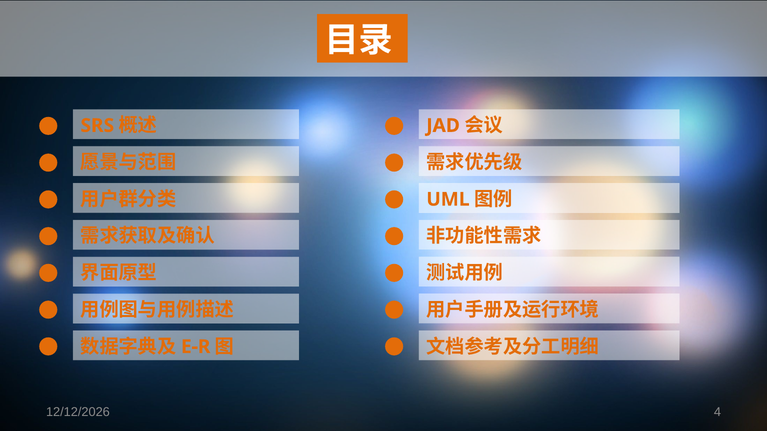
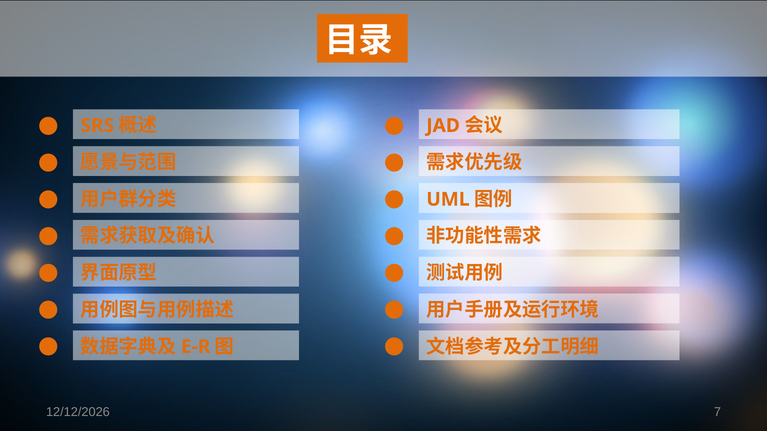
4: 4 -> 7
